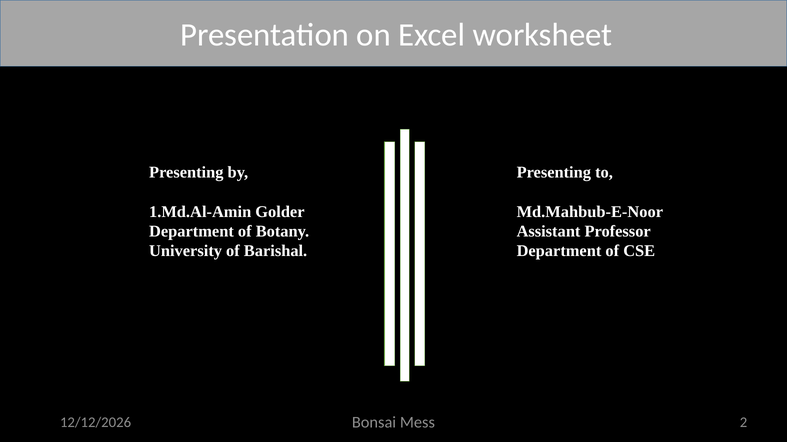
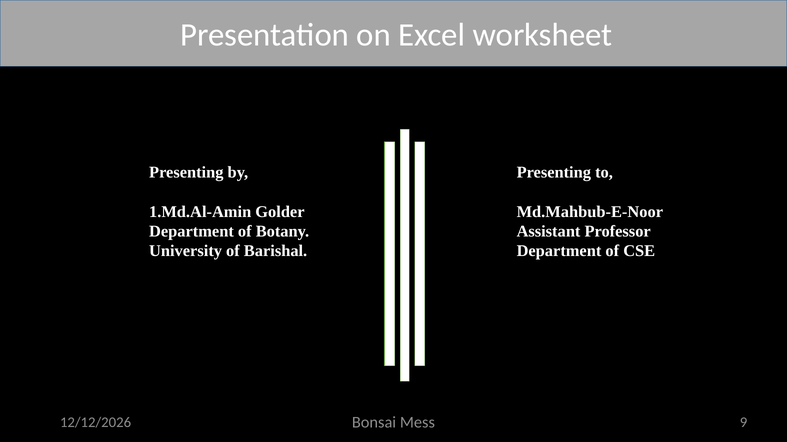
2: 2 -> 9
